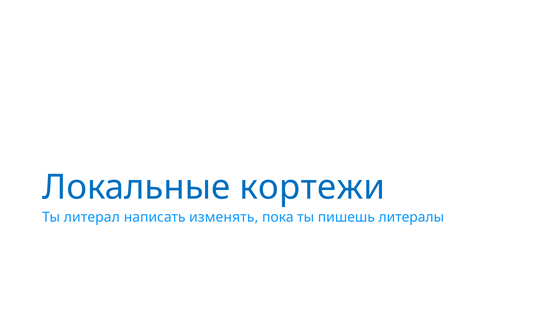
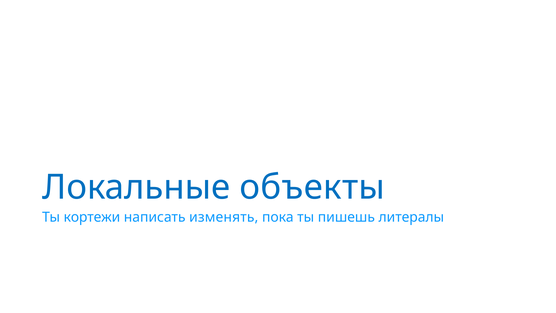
кортежи: кортежи -> объекты
литерал: литерал -> кортежи
